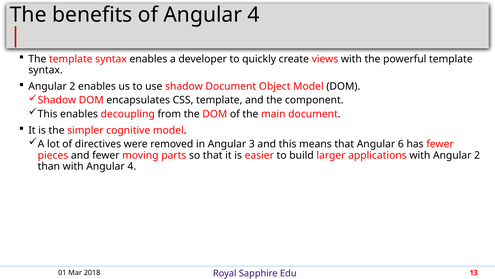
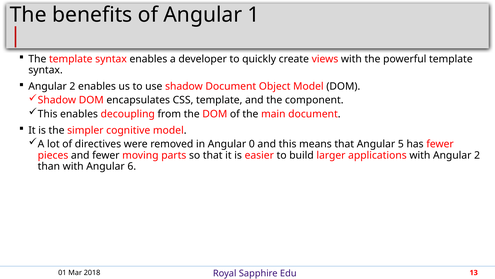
of Angular 4: 4 -> 1
3: 3 -> 0
6: 6 -> 5
with Angular 4: 4 -> 6
